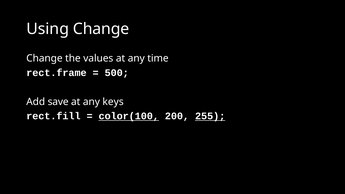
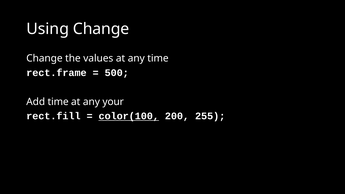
Add save: save -> time
keys: keys -> your
255 underline: present -> none
